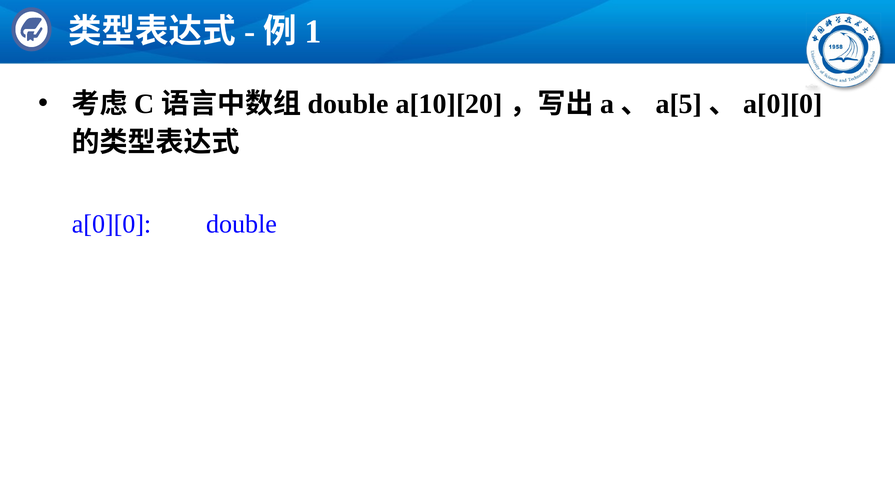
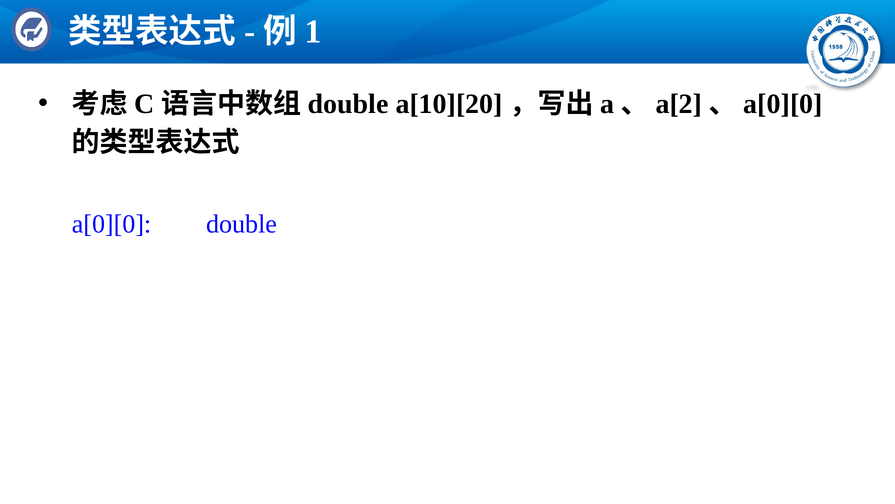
a[5: a[5 -> a[2
